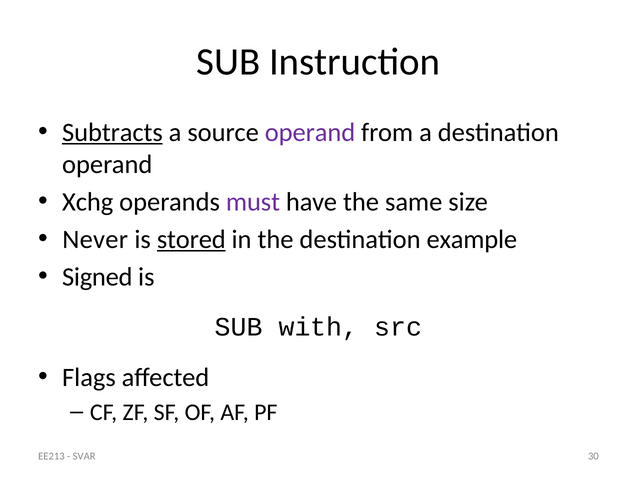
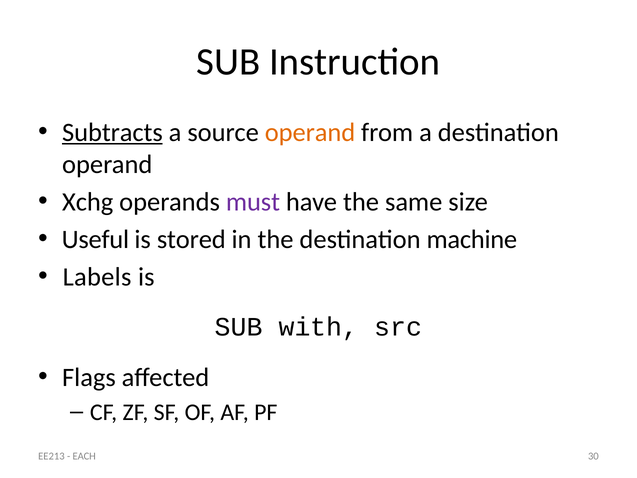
operand at (310, 132) colour: purple -> orange
Never: Never -> Useful
stored underline: present -> none
example: example -> machine
Signed: Signed -> Labels
SVAR: SVAR -> EACH
